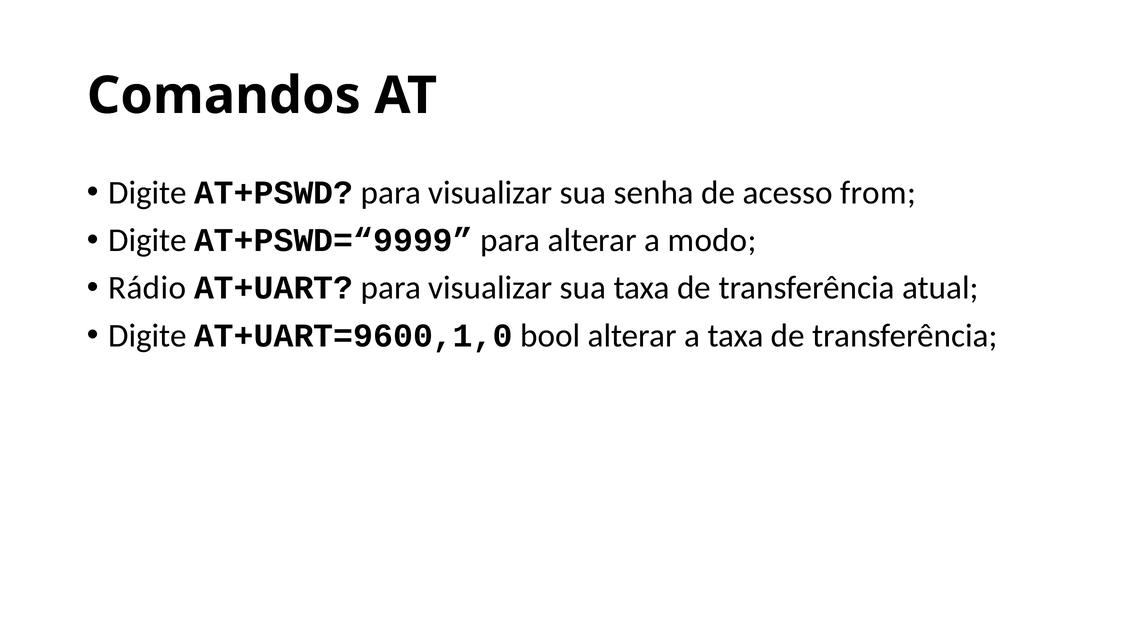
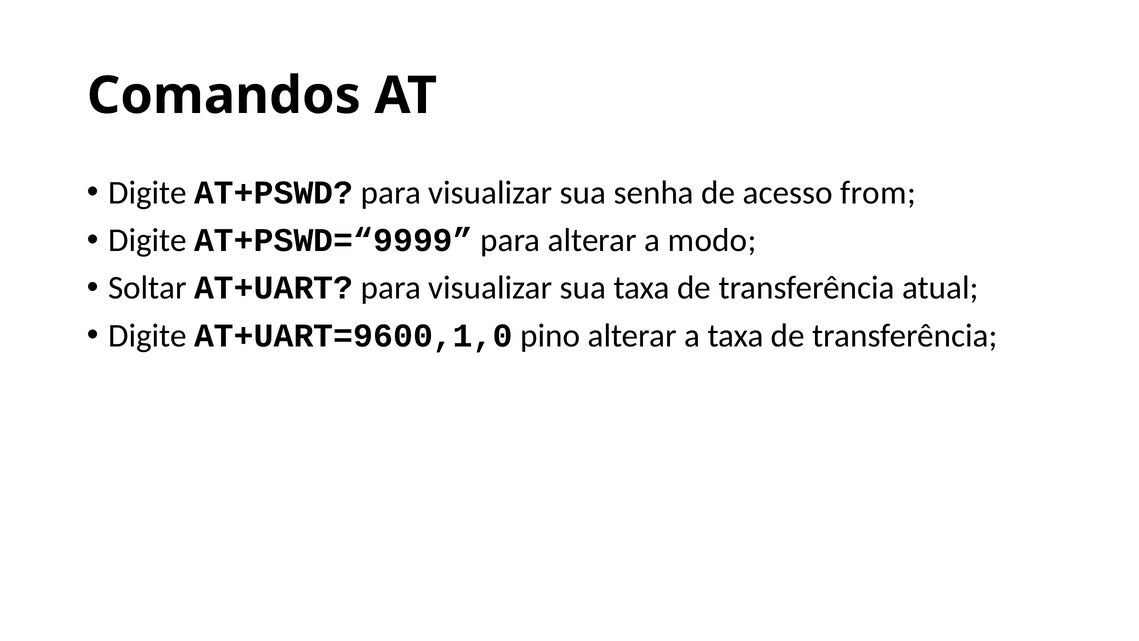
Rádio: Rádio -> Soltar
bool: bool -> pino
